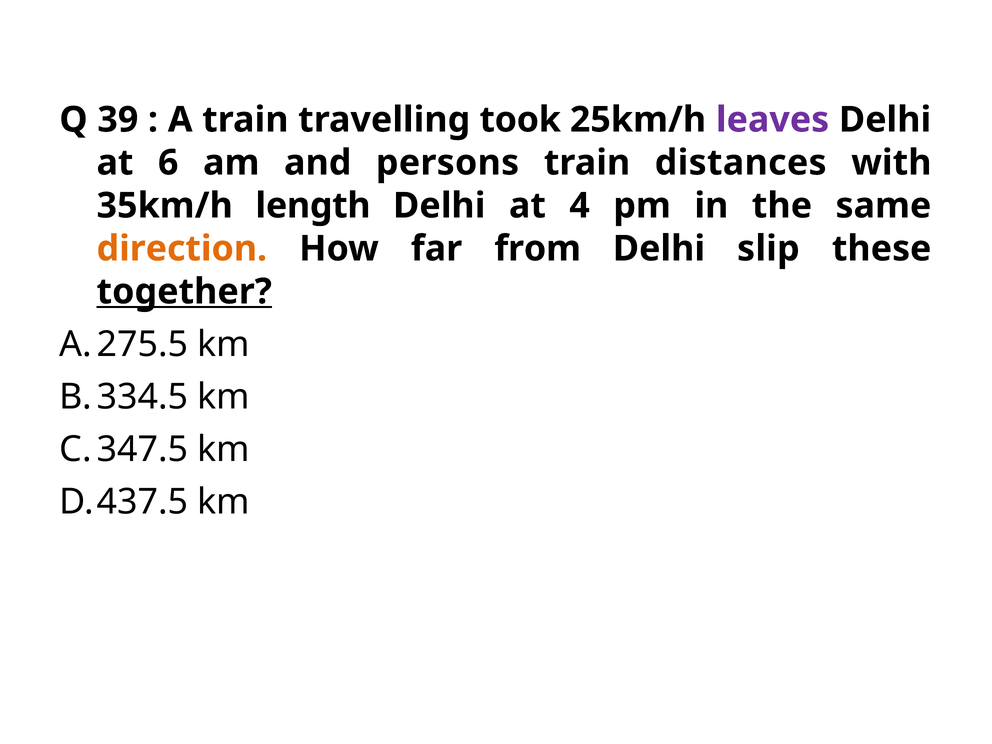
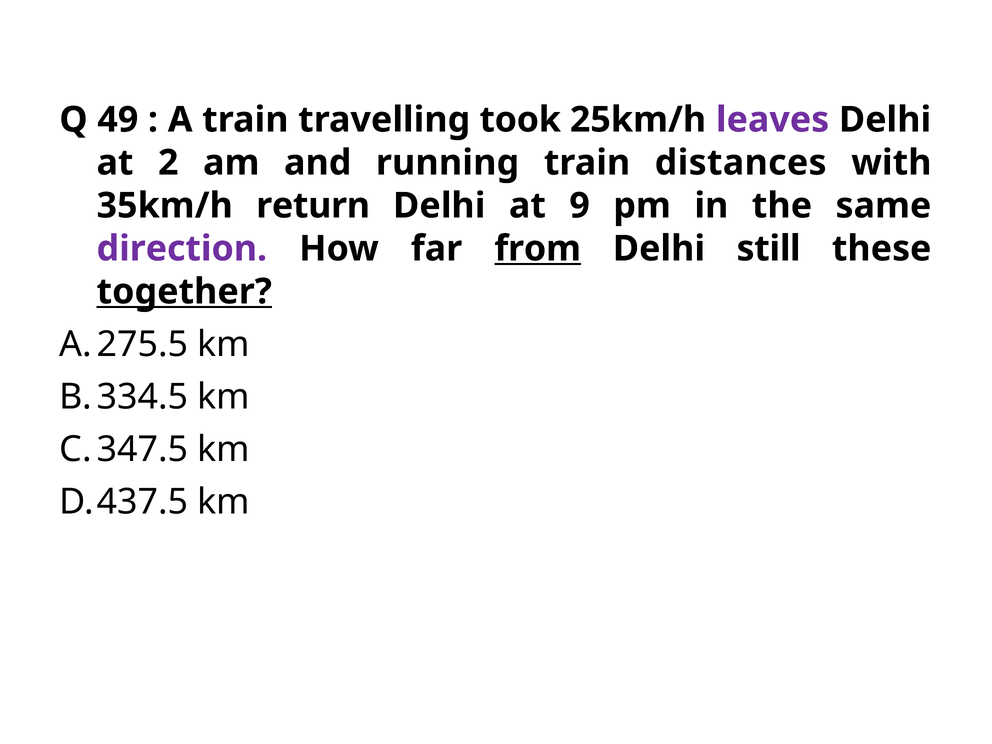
39: 39 -> 49
6: 6 -> 2
persons: persons -> running
length: length -> return
4: 4 -> 9
direction colour: orange -> purple
from underline: none -> present
slip: slip -> still
